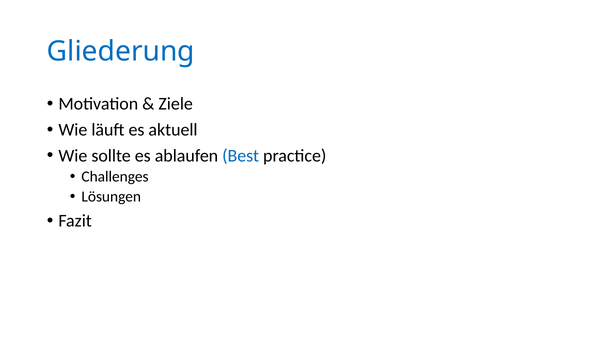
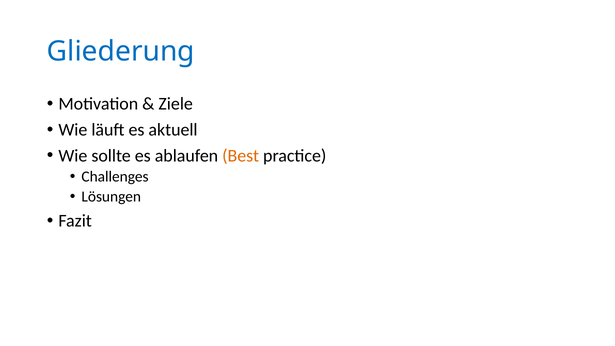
Best colour: blue -> orange
